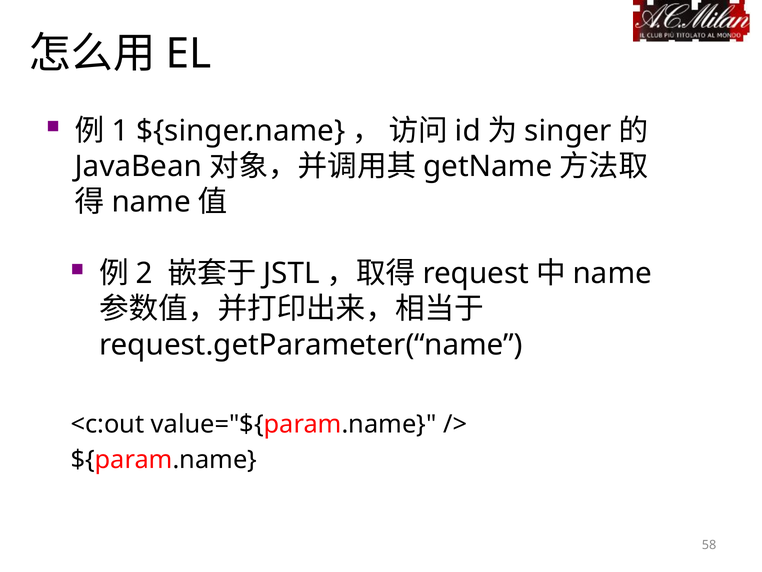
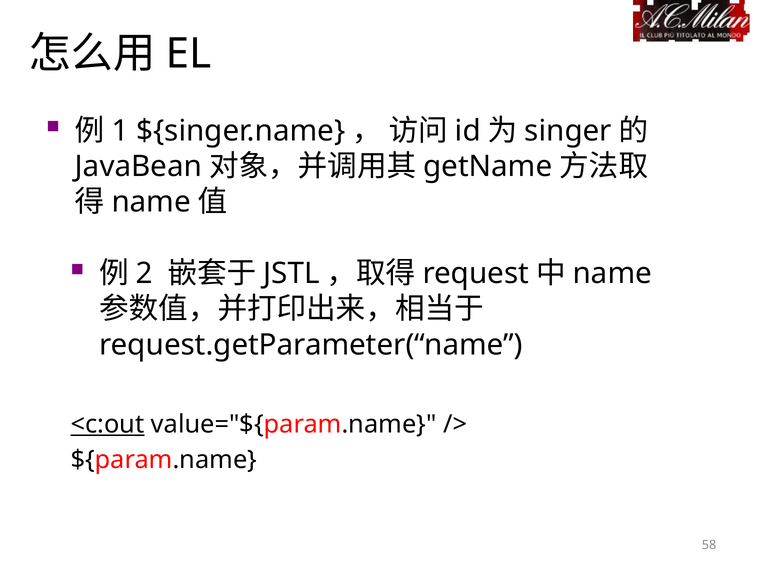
<c:out underline: none -> present
